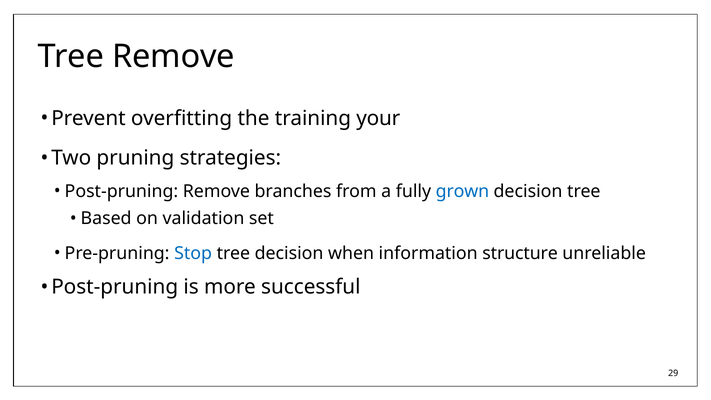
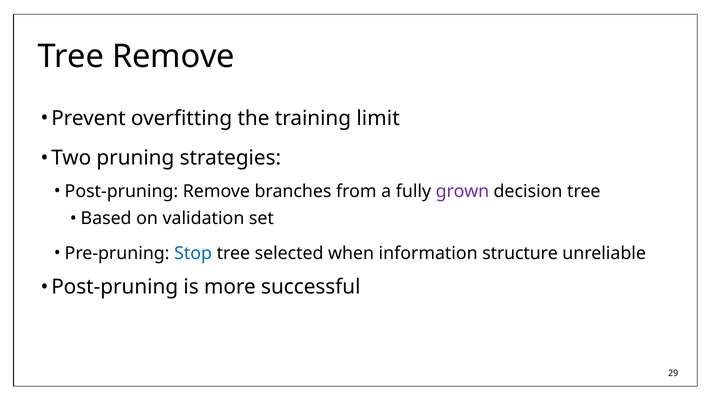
your: your -> limit
grown colour: blue -> purple
tree decision: decision -> selected
